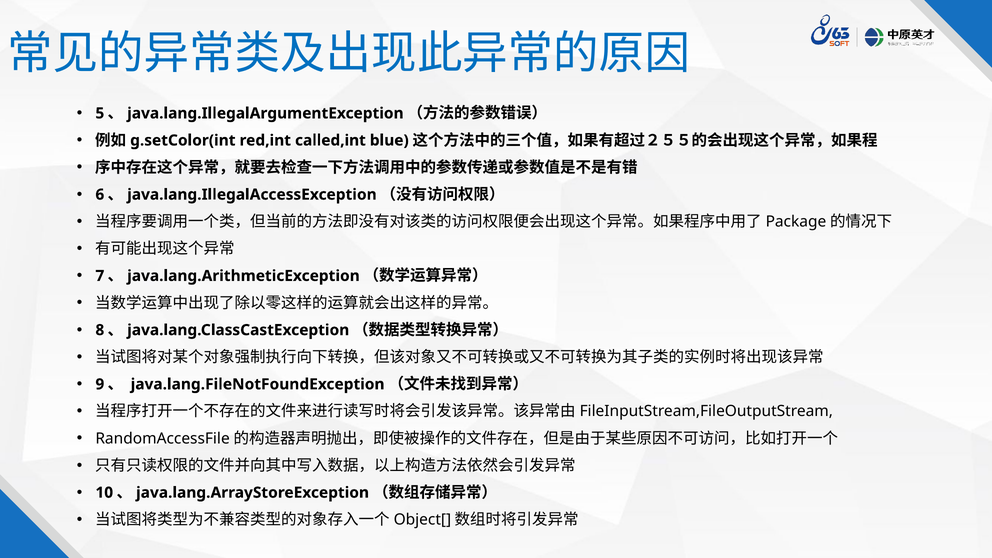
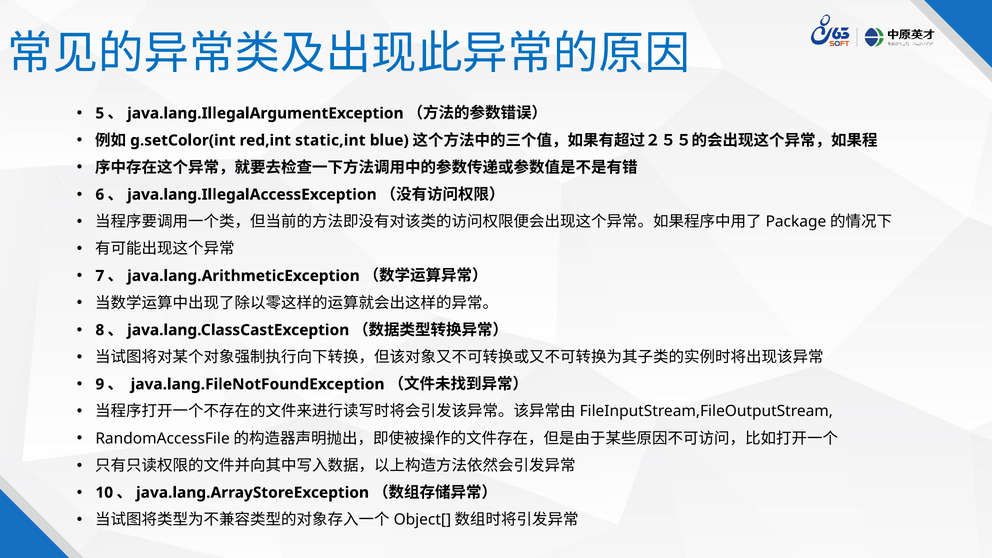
called,int: called,int -> static,int
